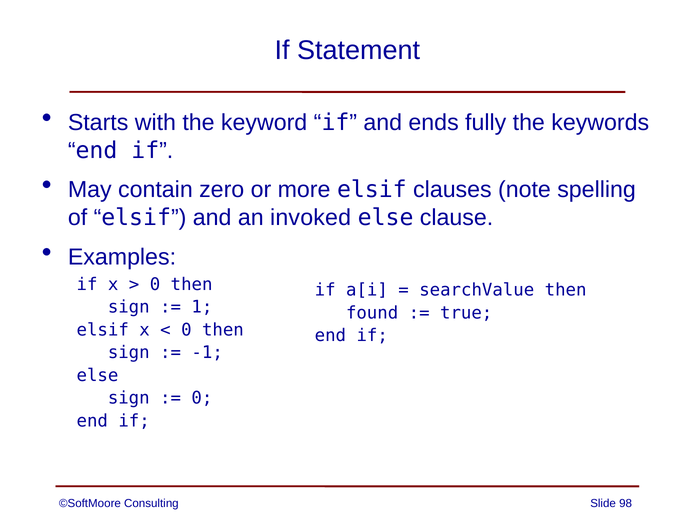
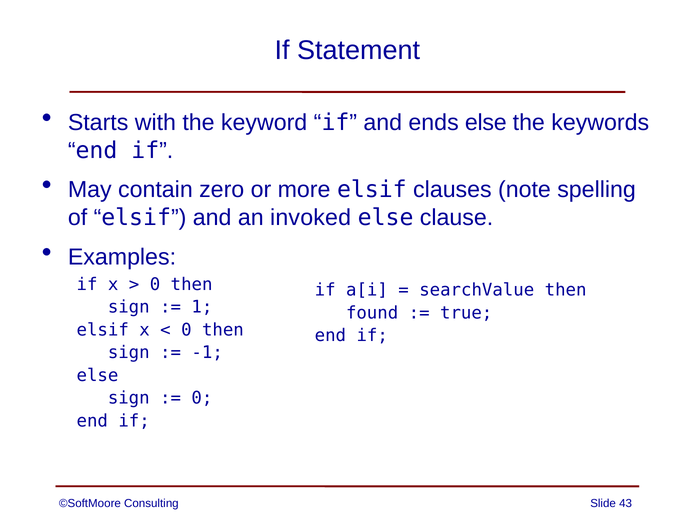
ends fully: fully -> else
98: 98 -> 43
